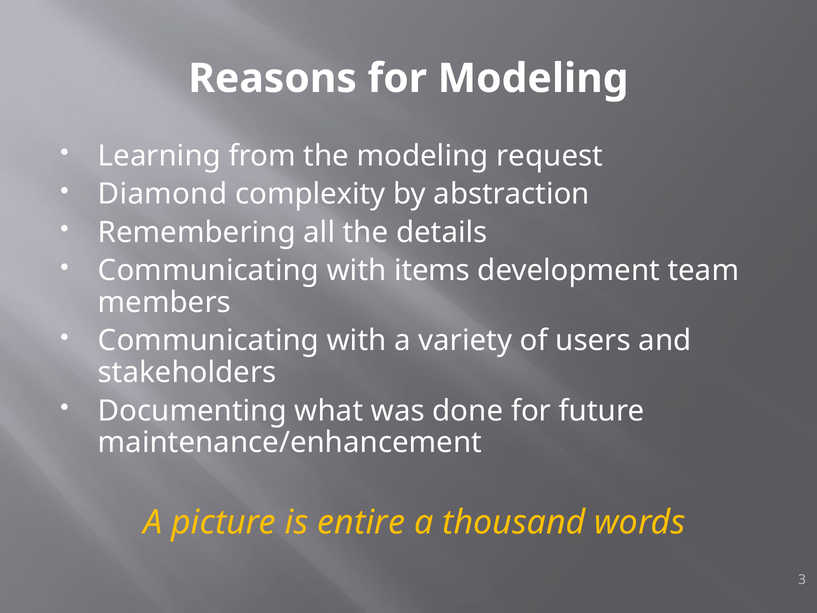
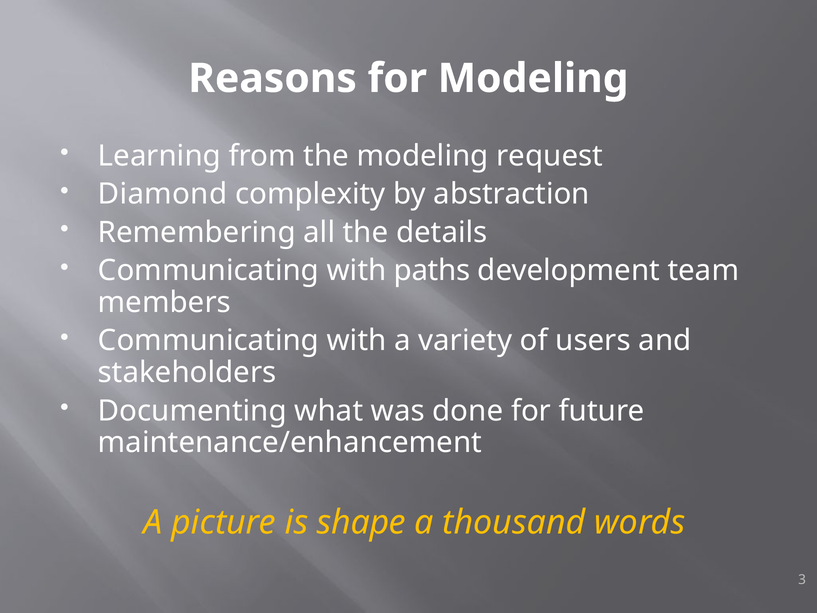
items: items -> paths
entire: entire -> shape
